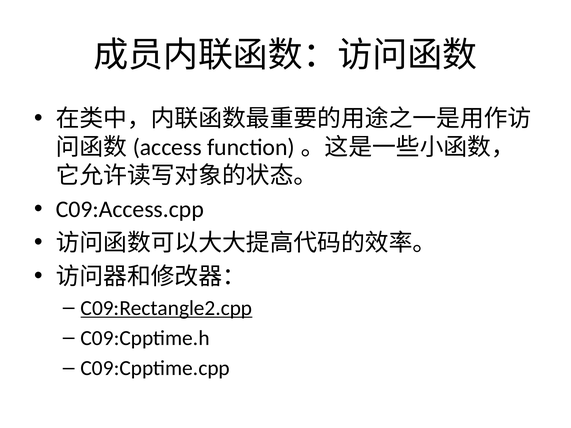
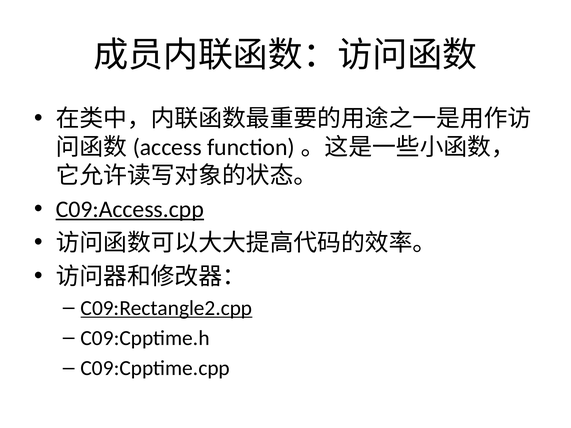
C09:Access.cpp underline: none -> present
